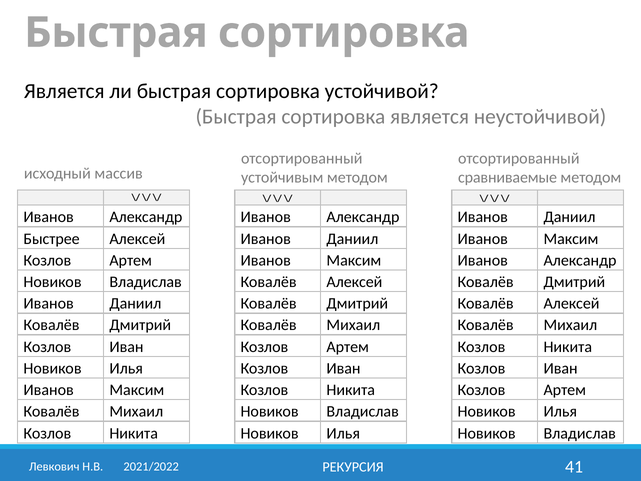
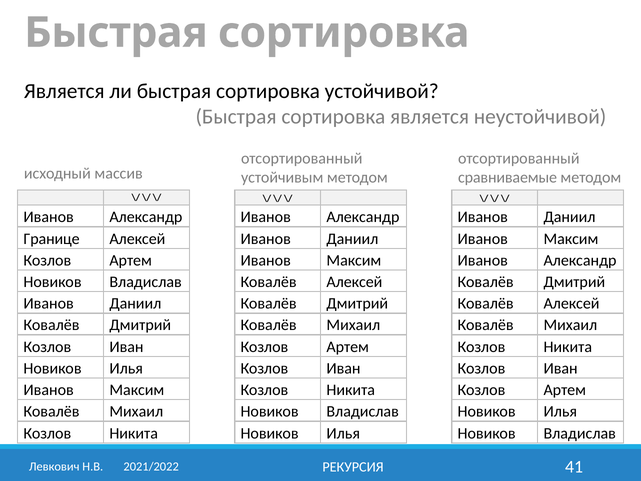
Быстрее: Быстрее -> Границе
